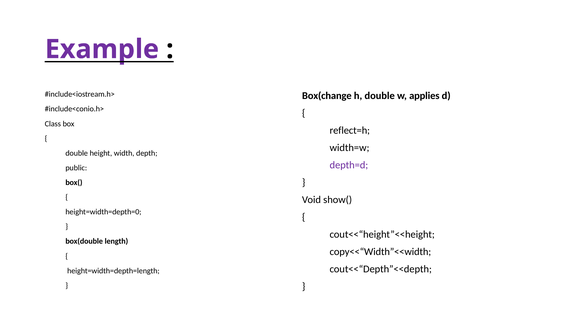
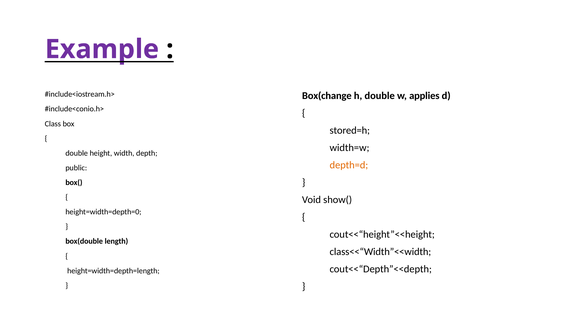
reflect=h: reflect=h -> stored=h
depth=d colour: purple -> orange
copy<<“Width”<<width: copy<<“Width”<<width -> class<<“Width”<<width
